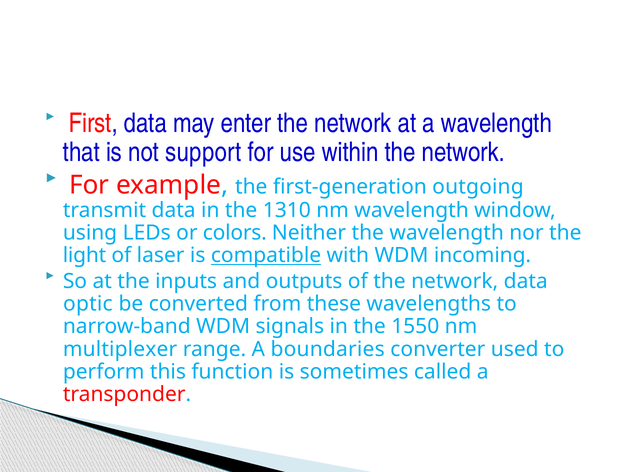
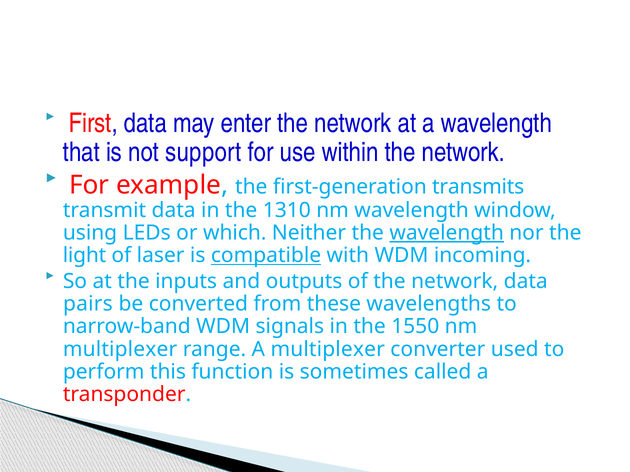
outgoing: outgoing -> transmits
colors: colors -> which
wavelength at (447, 233) underline: none -> present
optic: optic -> pairs
A boundaries: boundaries -> multiplexer
